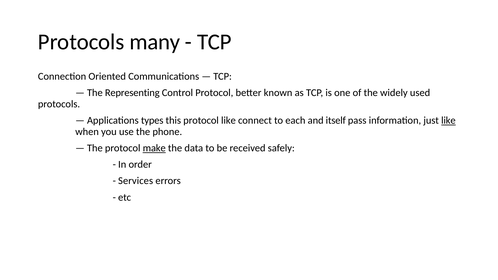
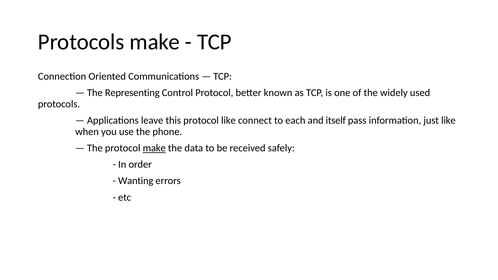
Protocols many: many -> make
types: types -> leave
like at (448, 121) underline: present -> none
Services: Services -> Wanting
